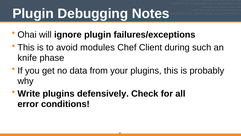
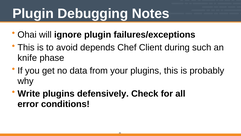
modules: modules -> depends
